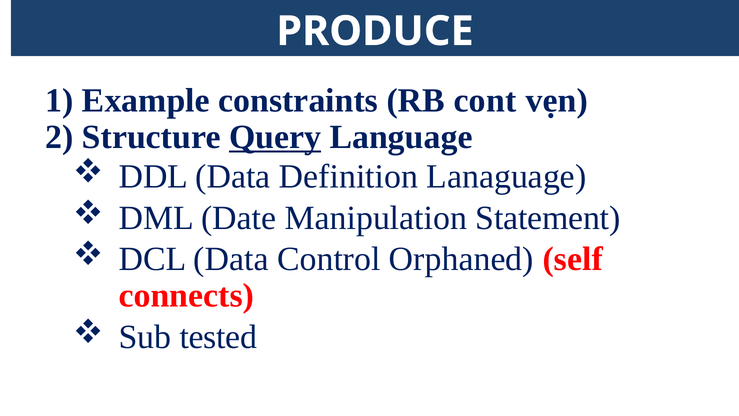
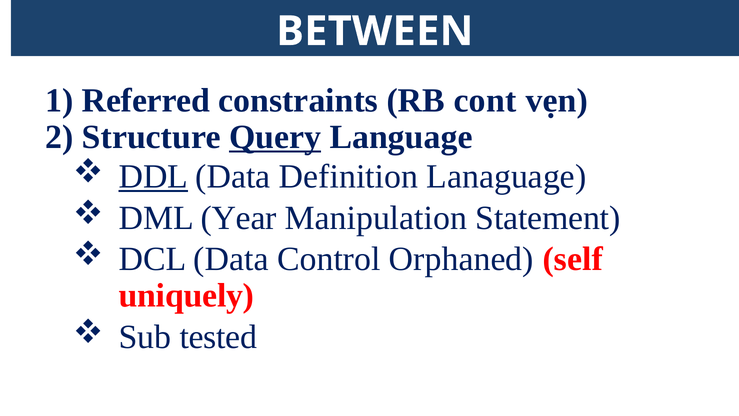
PRODUCE: PRODUCE -> BETWEEN
Example: Example -> Referred
DDL underline: none -> present
Date: Date -> Year
connects: connects -> uniquely
